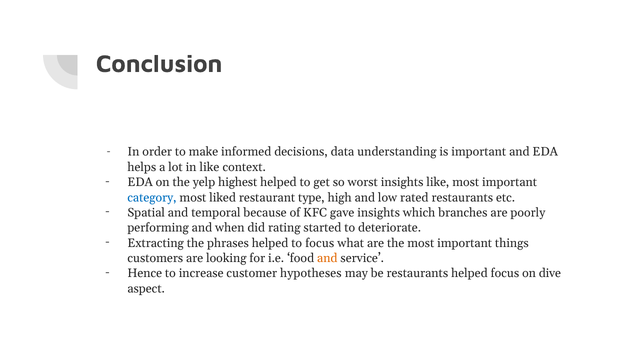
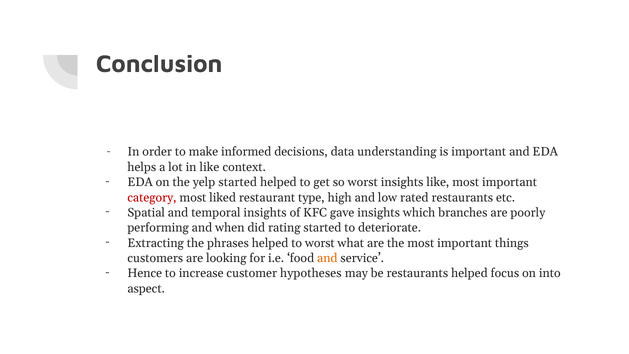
yelp highest: highest -> started
category colour: blue -> red
temporal because: because -> insights
to focus: focus -> worst
dive: dive -> into
